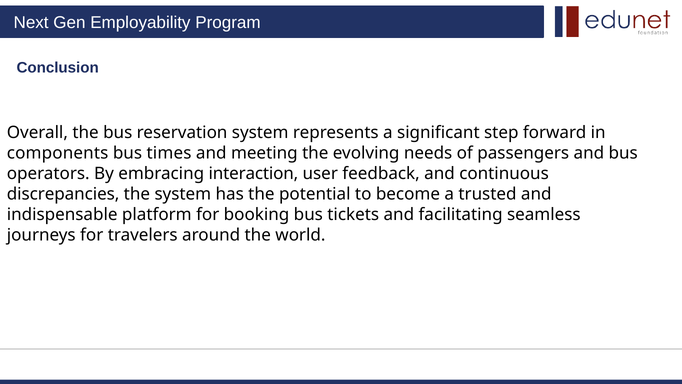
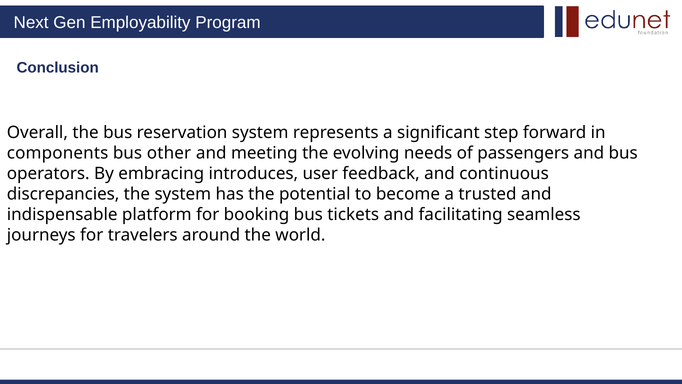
times: times -> other
interaction: interaction -> introduces
